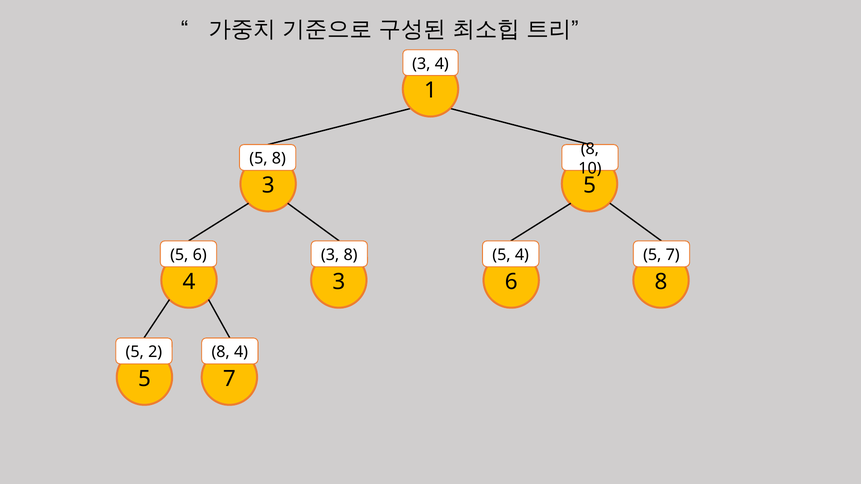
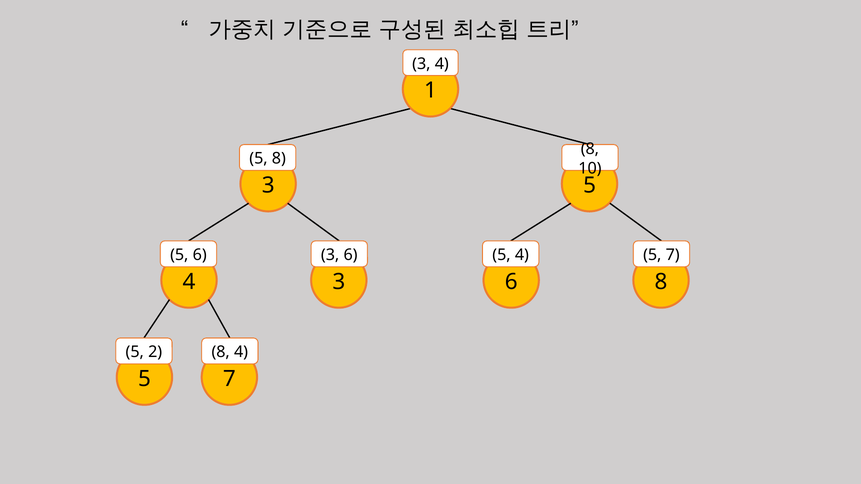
3 8: 8 -> 6
